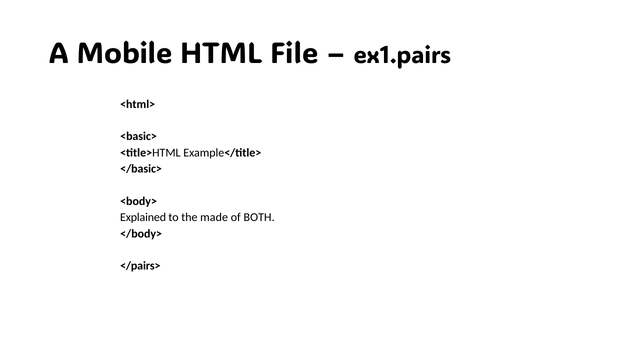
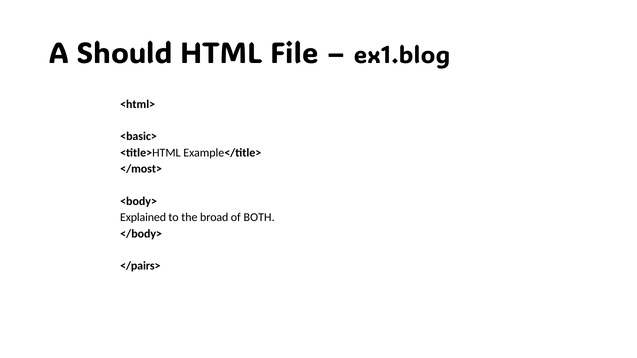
Mobile: Mobile -> Should
ex1.pairs: ex1.pairs -> ex1.blog
</basic>: </basic> -> </most>
made: made -> broad
